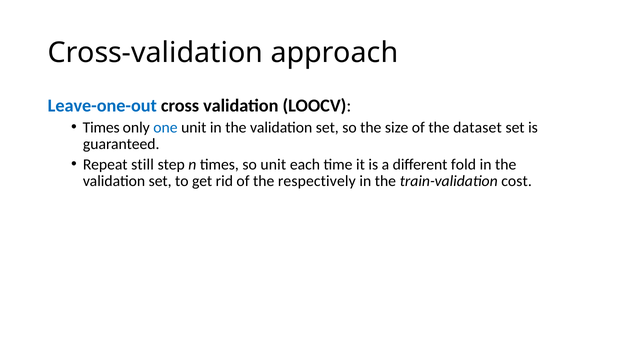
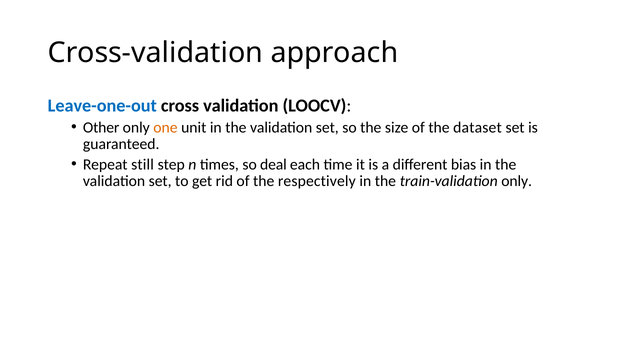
Times at (101, 127): Times -> Other
one colour: blue -> orange
so unit: unit -> deal
fold: fold -> bias
train-validation cost: cost -> only
